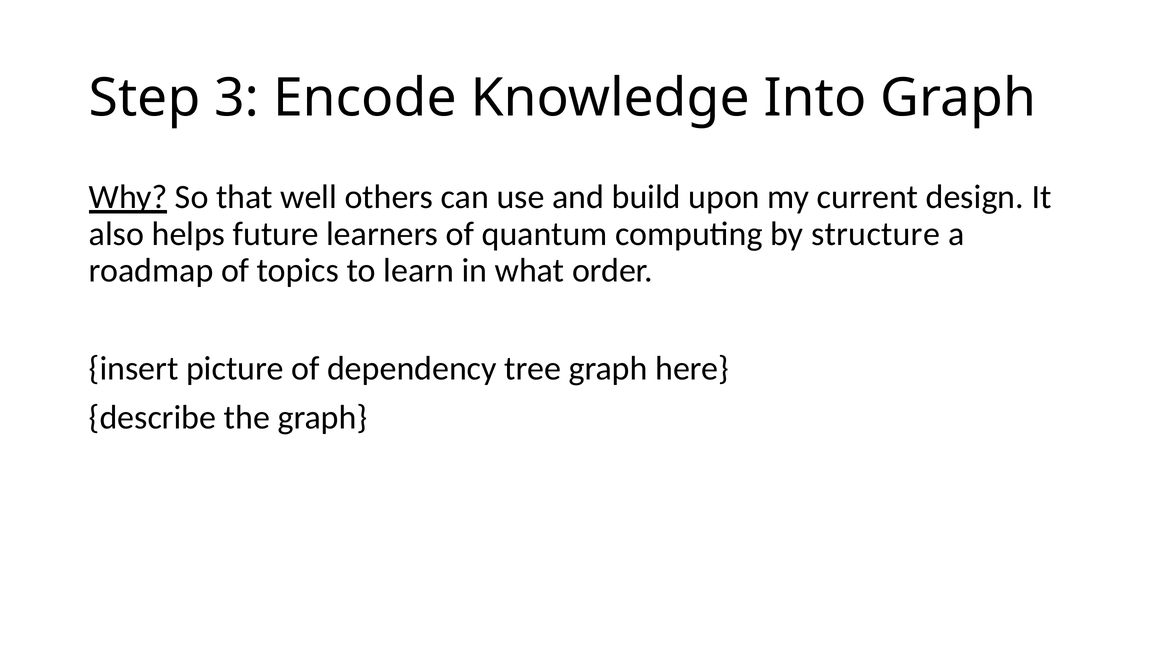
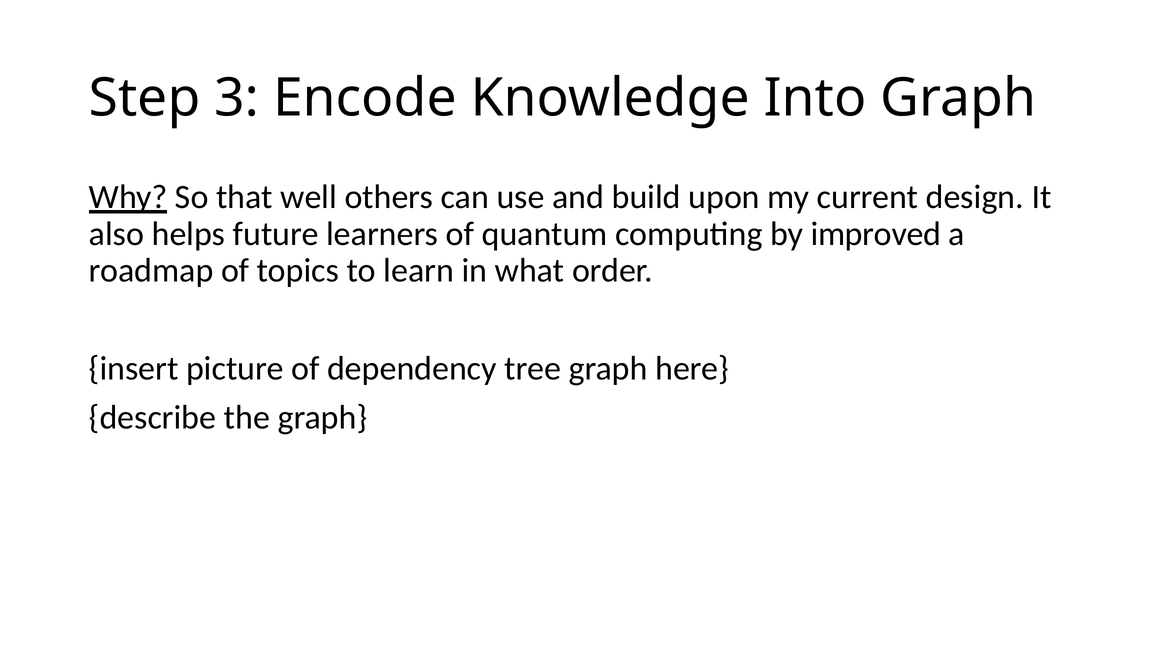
structure: structure -> improved
